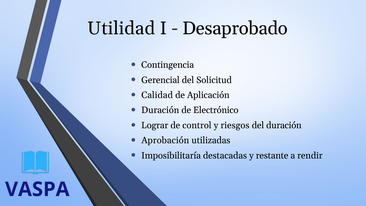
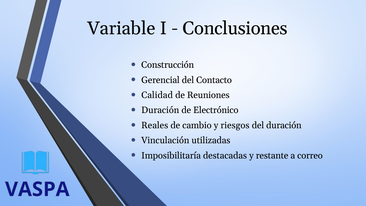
Utilidad: Utilidad -> Variable
Desaprobado: Desaprobado -> Conclusiones
Contingencia: Contingencia -> Construcción
Solicitud: Solicitud -> Contacto
Aplicación: Aplicación -> Reuniones
Lograr: Lograr -> Reales
control: control -> cambio
Aprobación: Aprobación -> Vinculación
rendir: rendir -> correo
